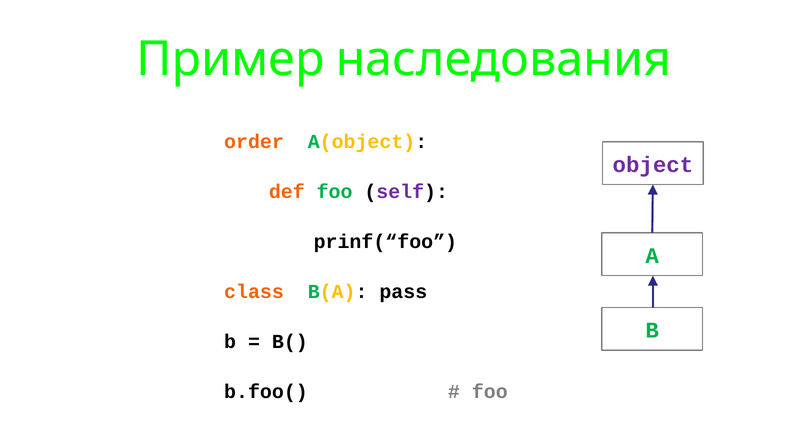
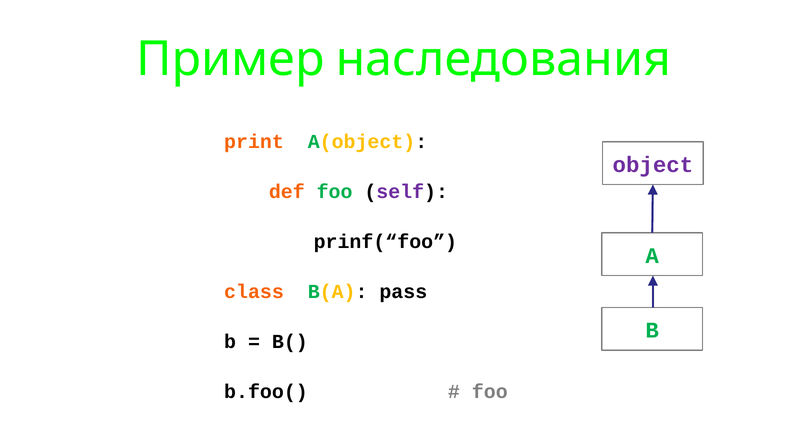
order: order -> print
